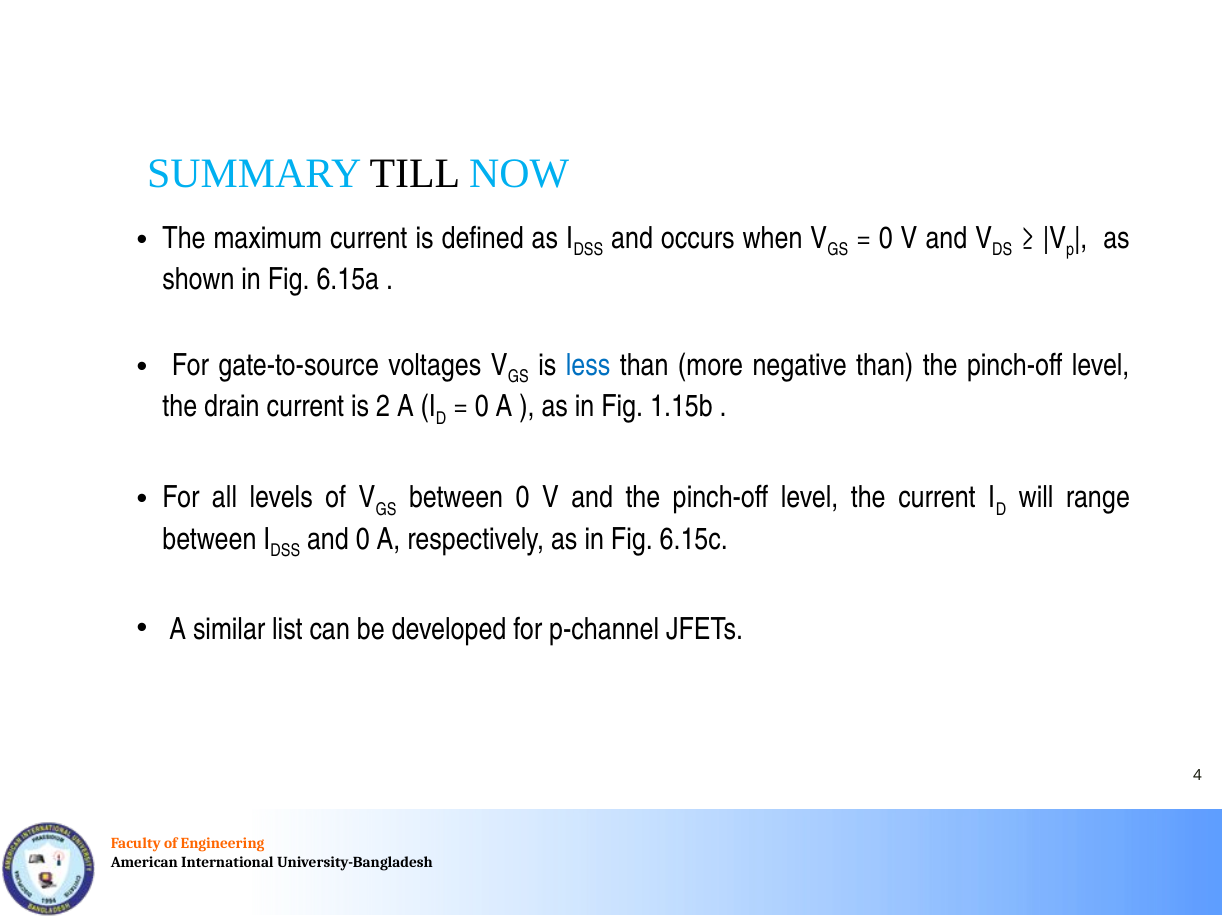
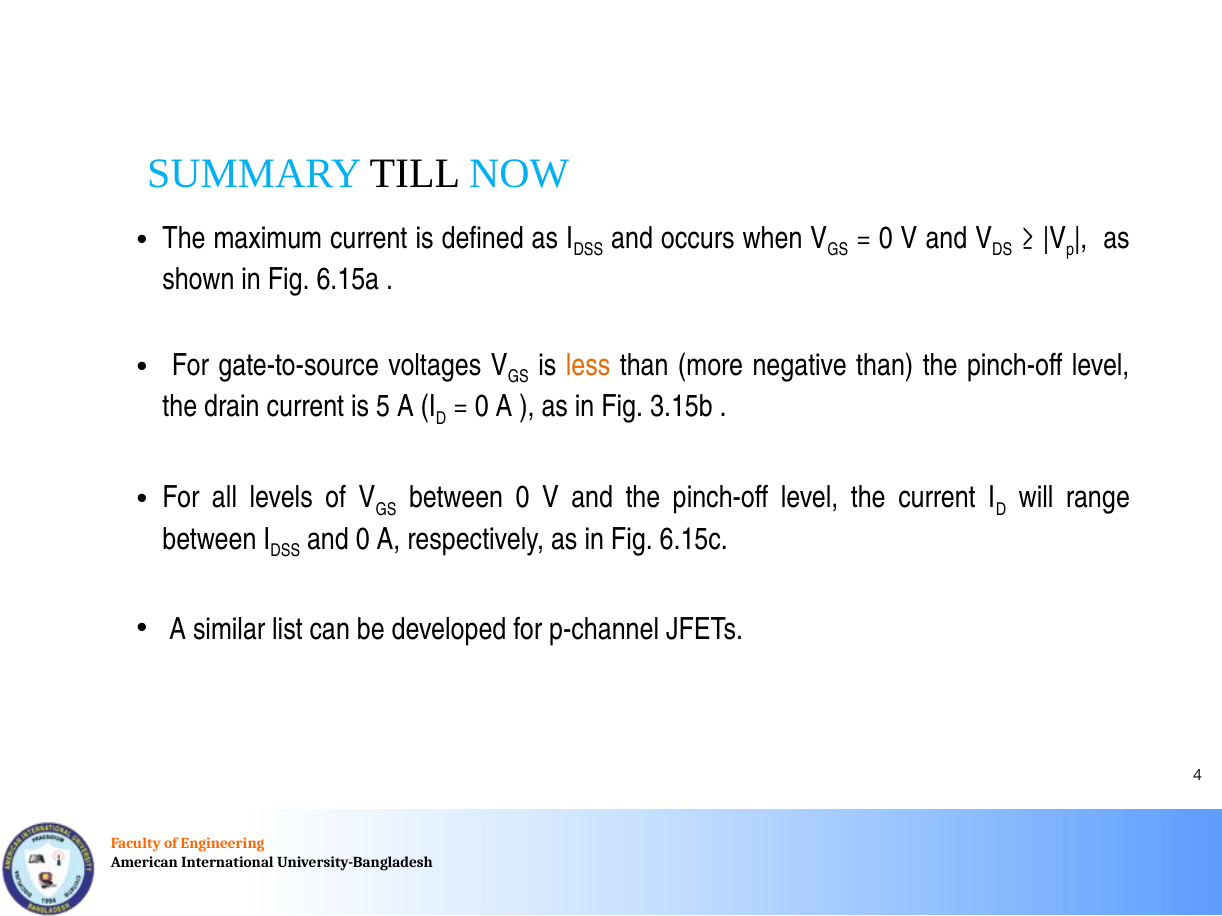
less colour: blue -> orange
2: 2 -> 5
1.15b: 1.15b -> 3.15b
